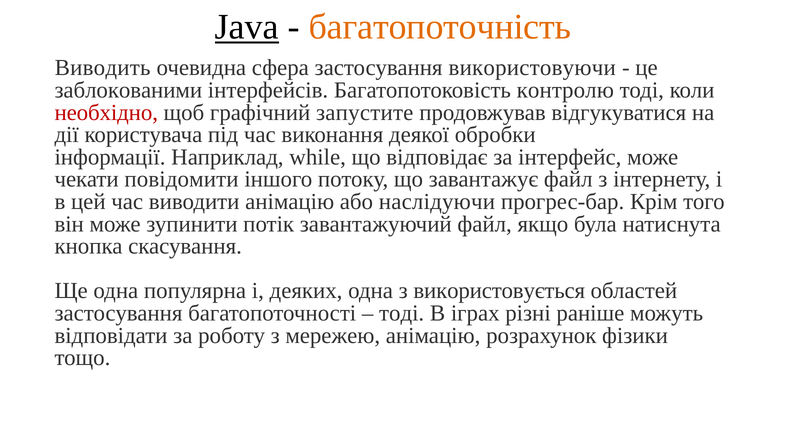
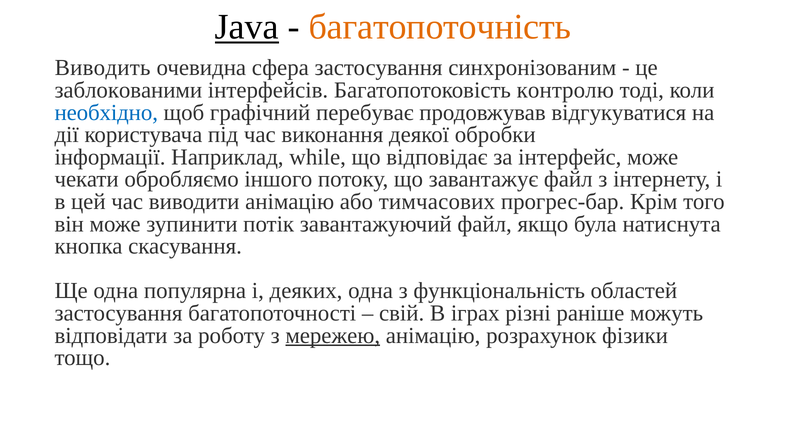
використовуючи: використовуючи -> синхронізованим
необхідно colour: red -> blue
запустите: запустите -> перебуває
повідомити: повідомити -> обробляємо
наслідуючи: наслідуючи -> тимчасових
використовується: використовується -> функціональність
тоді at (402, 313): тоді -> свій
мережею underline: none -> present
